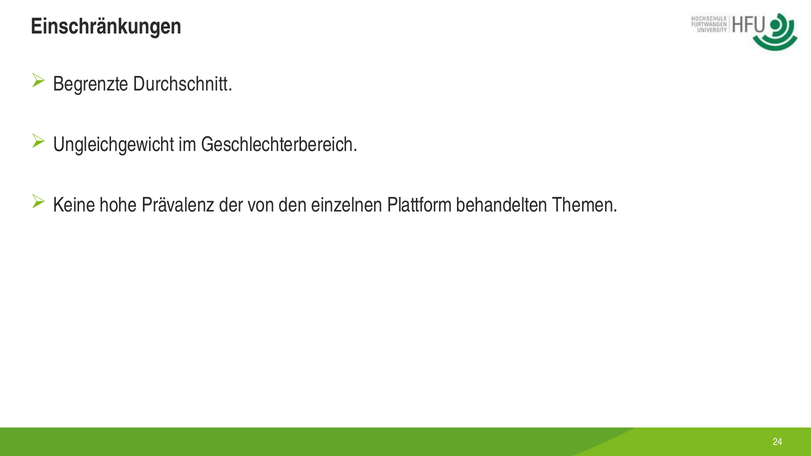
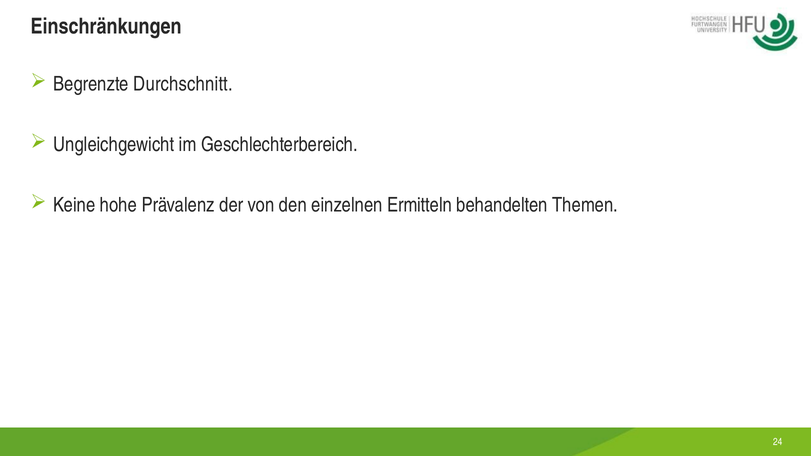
Plattform: Plattform -> Ermitteln
